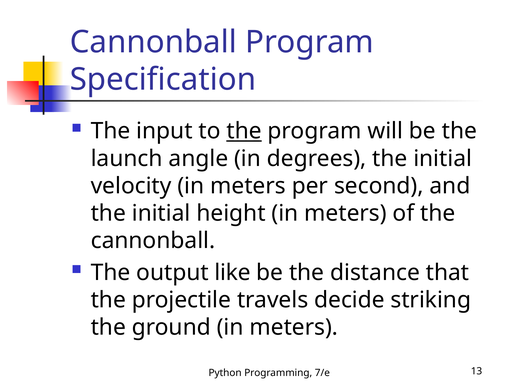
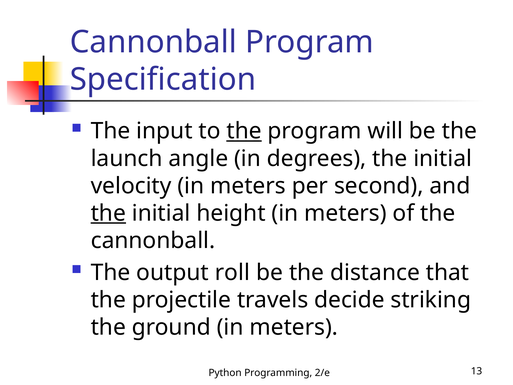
the at (108, 213) underline: none -> present
like: like -> roll
7/e: 7/e -> 2/e
